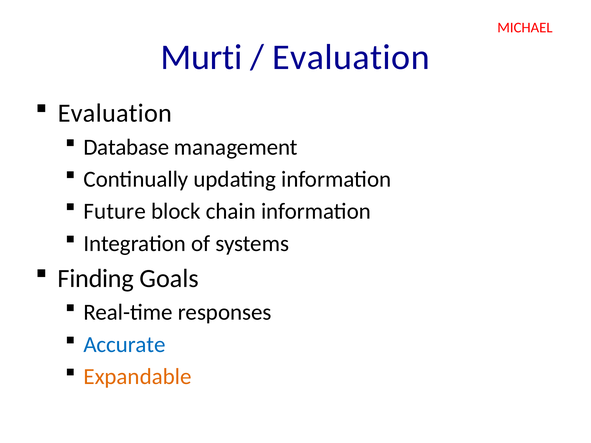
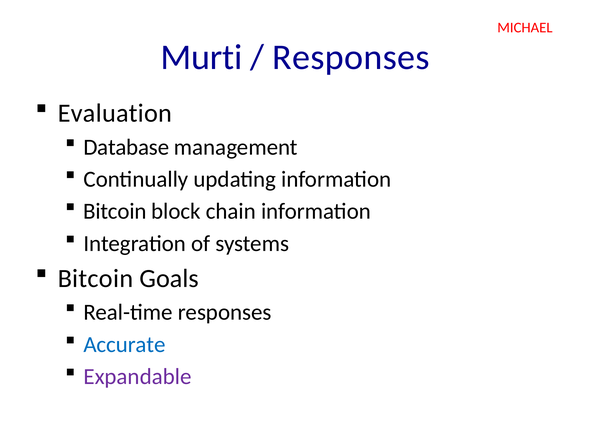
Evaluation at (351, 57): Evaluation -> Responses
Future at (115, 212): Future -> Bitcoin
Finding at (96, 279): Finding -> Bitcoin
Expandable colour: orange -> purple
